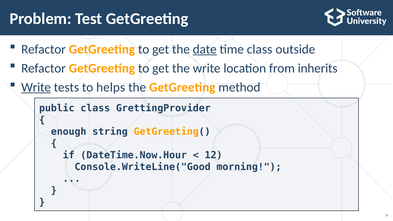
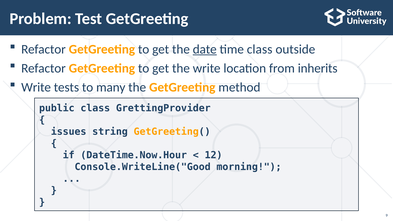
Write at (36, 87) underline: present -> none
helps: helps -> many
enough: enough -> issues
